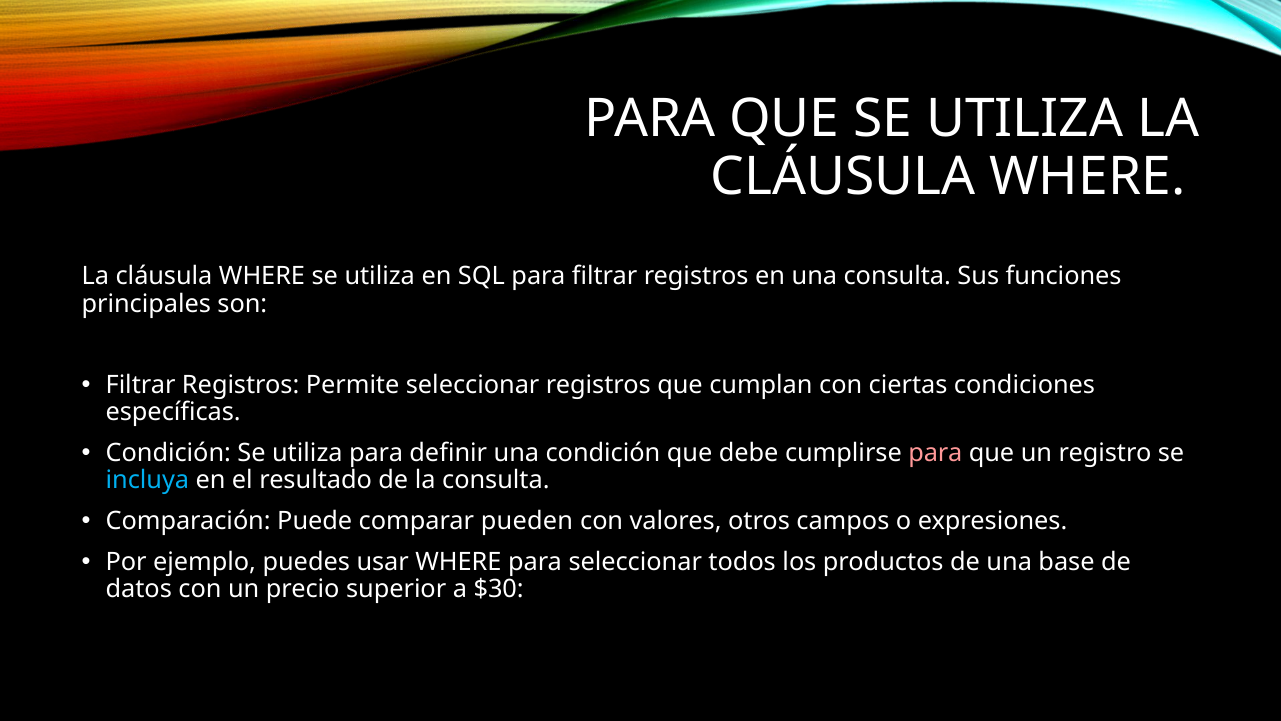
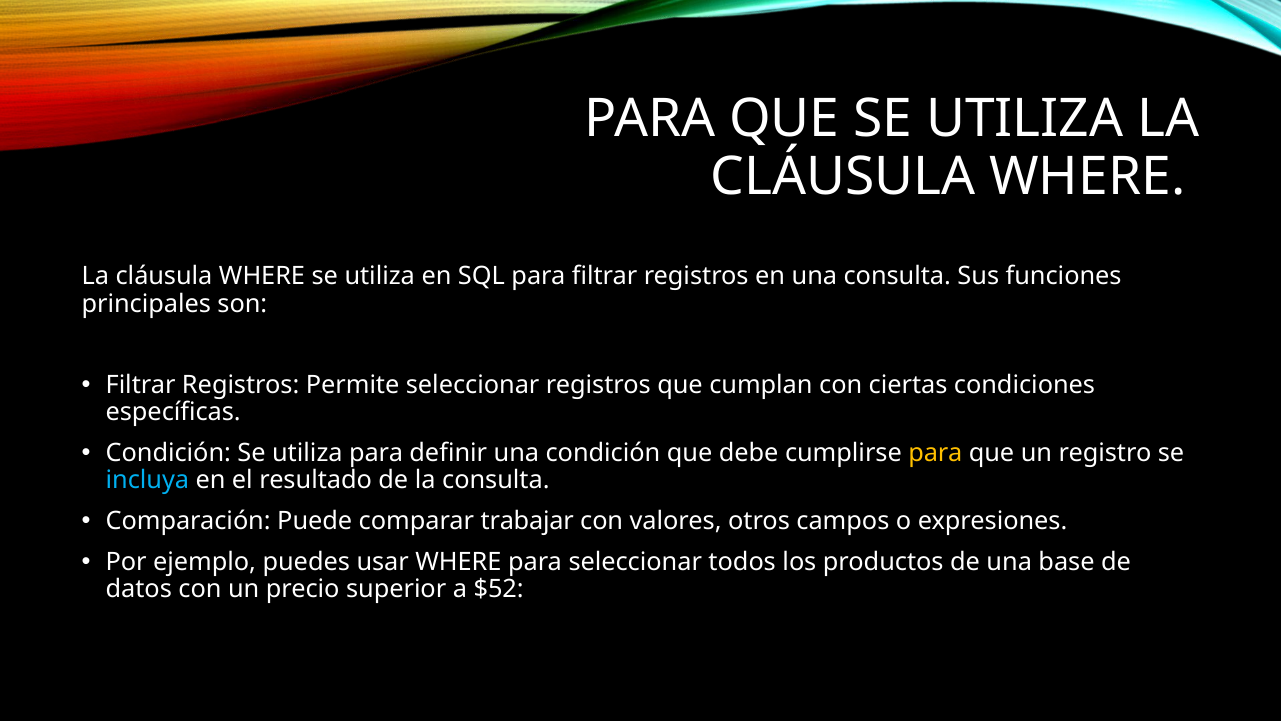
para at (935, 453) colour: pink -> yellow
pueden: pueden -> trabajar
$30: $30 -> $52
